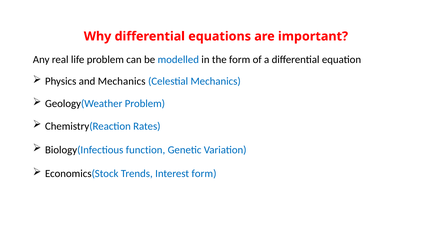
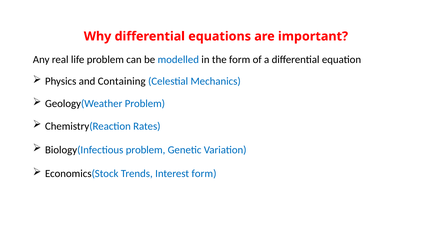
and Mechanics: Mechanics -> Containing
Biology(Infectious function: function -> problem
